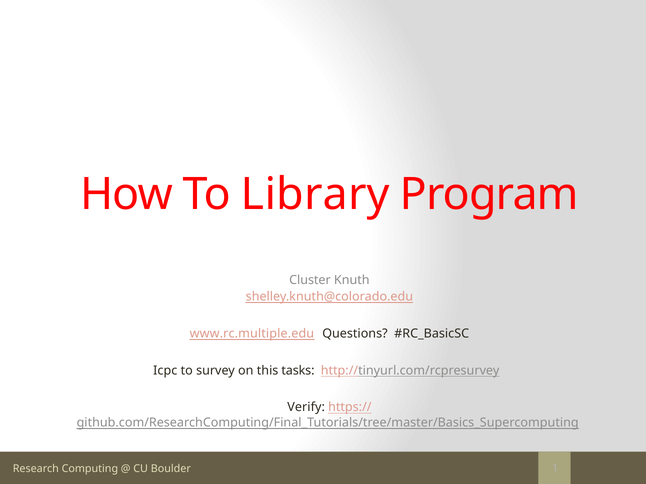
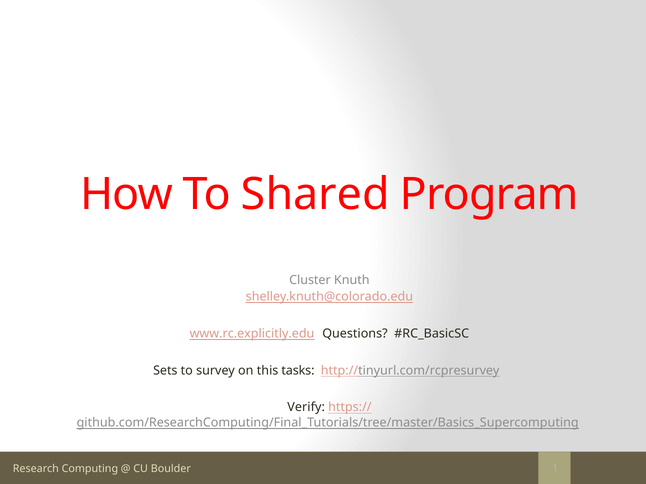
Library: Library -> Shared
www.rc.multiple.edu: www.rc.multiple.edu -> www.rc.explicitly.edu
Icpc: Icpc -> Sets
